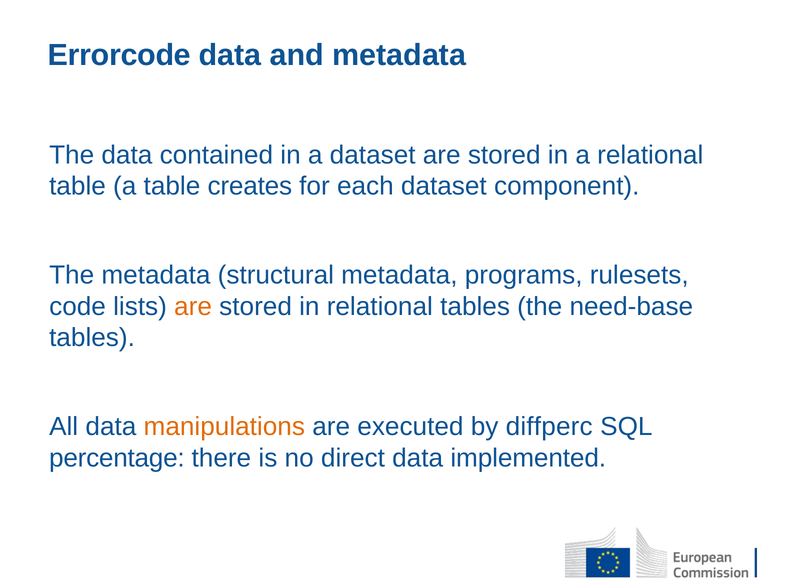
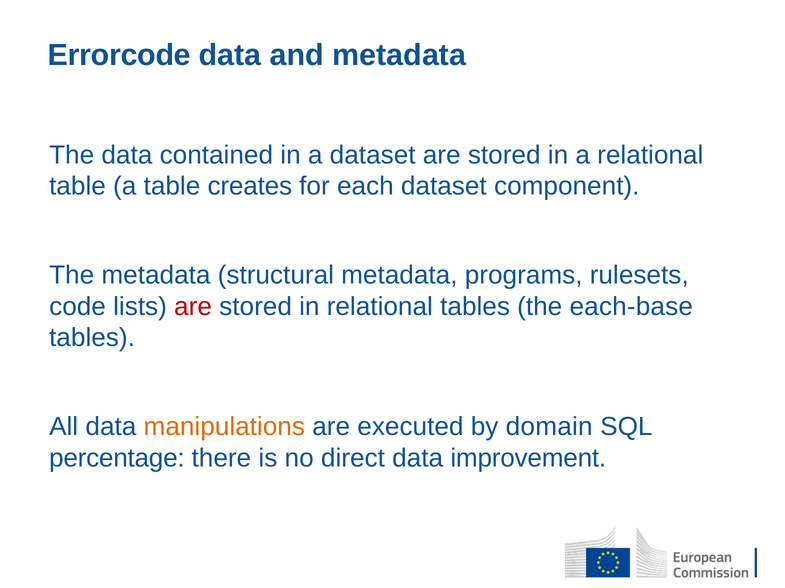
are at (193, 307) colour: orange -> red
need-base: need-base -> each-base
diffperc: diffperc -> domain
implemented: implemented -> improvement
